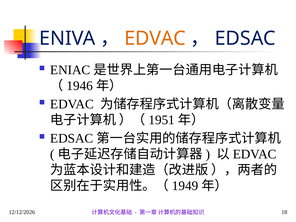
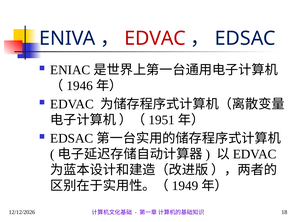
EDVAC at (155, 38) colour: orange -> red
